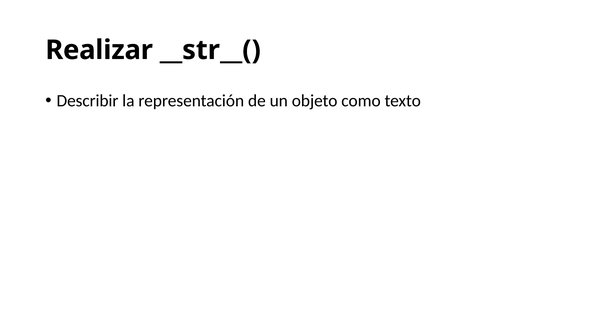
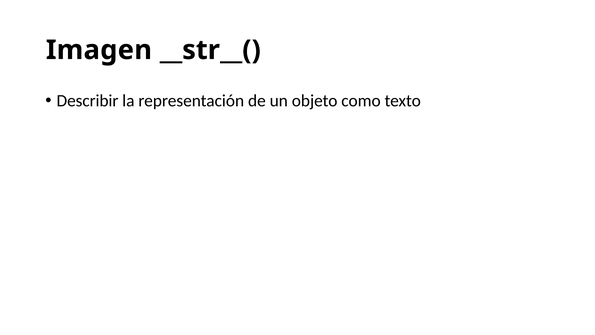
Realizar: Realizar -> Imagen
